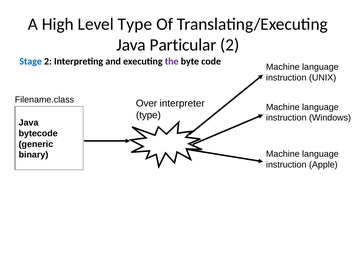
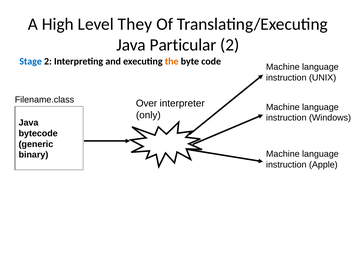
Level Type: Type -> They
the colour: purple -> orange
type at (148, 115): type -> only
